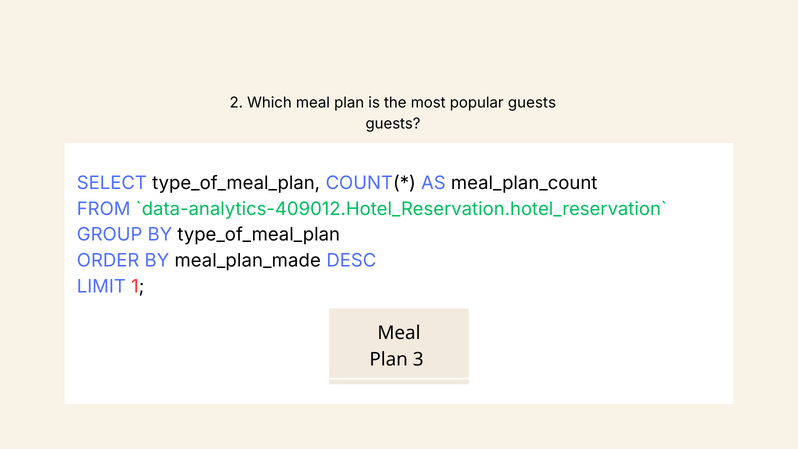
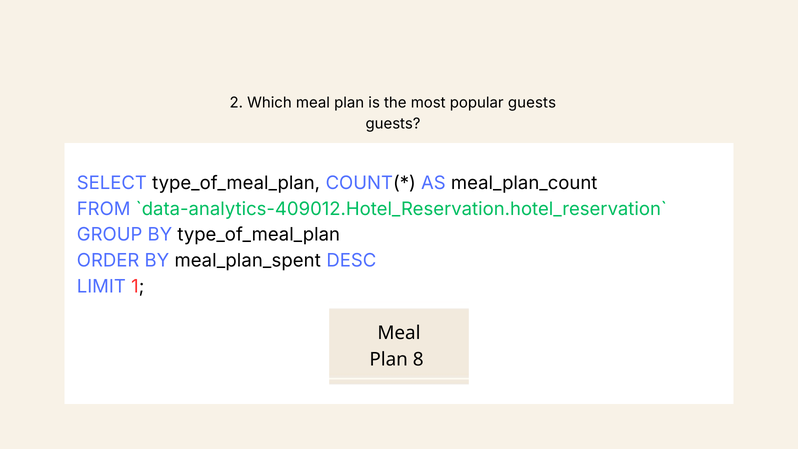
meal_plan_made: meal_plan_made -> meal_plan_spent
3: 3 -> 8
